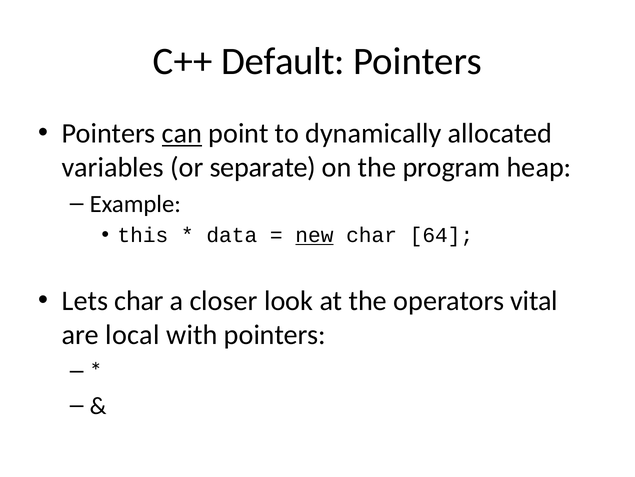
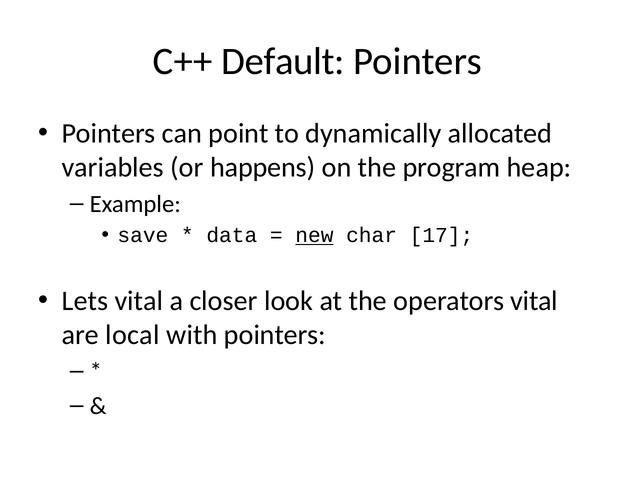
can underline: present -> none
separate: separate -> happens
this: this -> save
64: 64 -> 17
Lets char: char -> vital
